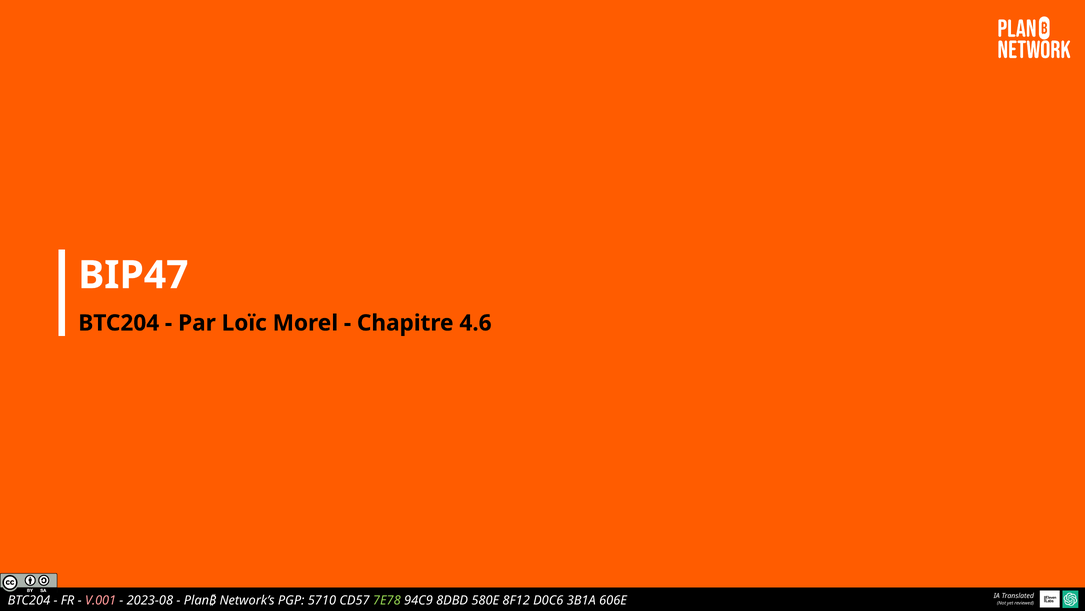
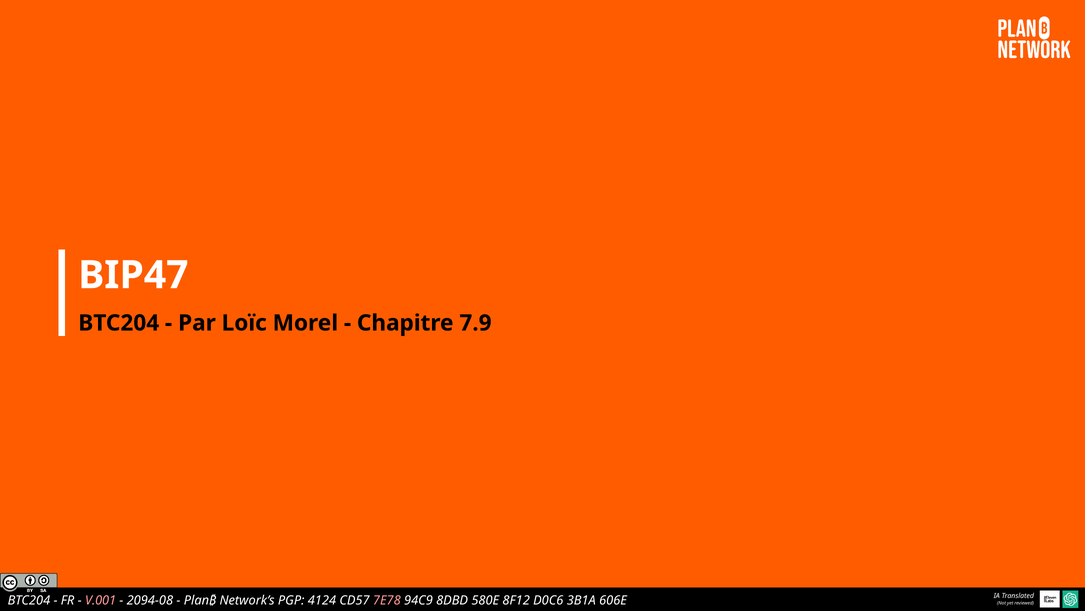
4.6: 4.6 -> 7.9
2023-08: 2023-08 -> 2094-08
5710: 5710 -> 4124
7E78 colour: light green -> pink
